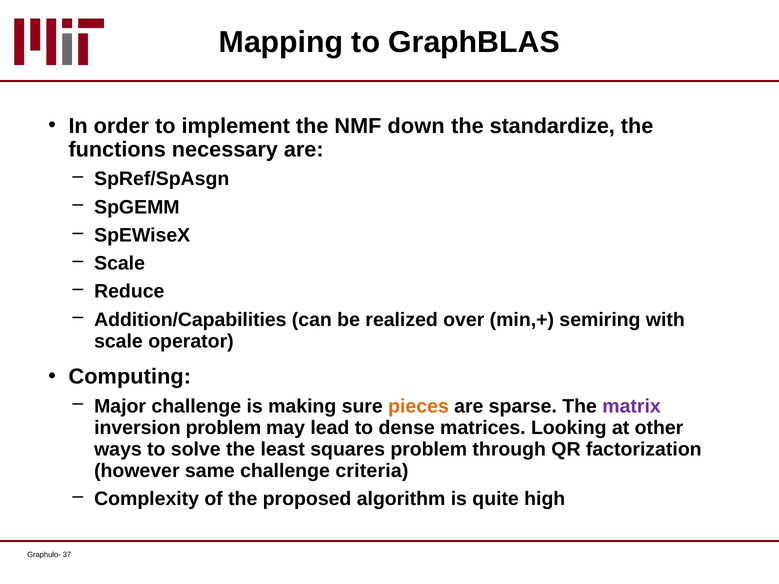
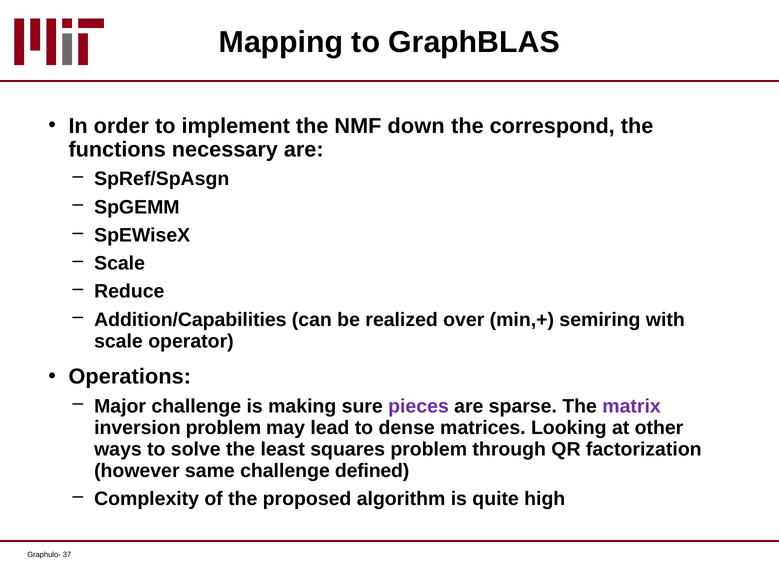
standardize: standardize -> correspond
Computing: Computing -> Operations
pieces colour: orange -> purple
criteria: criteria -> defined
